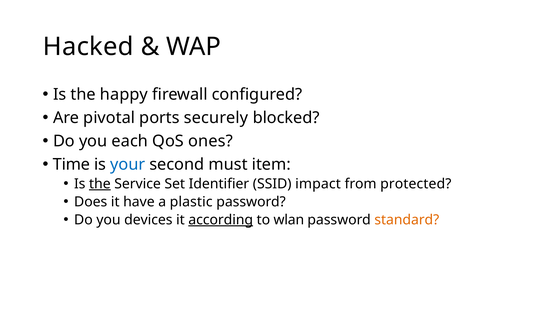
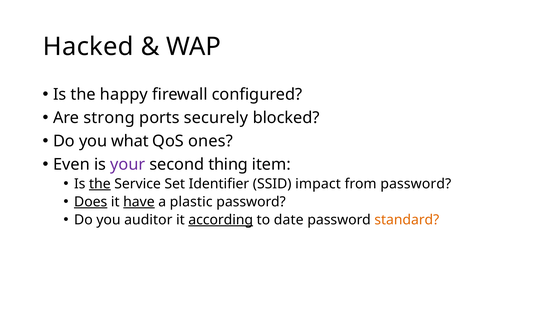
pivotal: pivotal -> strong
each: each -> what
Time: Time -> Even
your colour: blue -> purple
must: must -> thing
from protected: protected -> password
Does underline: none -> present
have underline: none -> present
devices: devices -> auditor
wlan: wlan -> date
